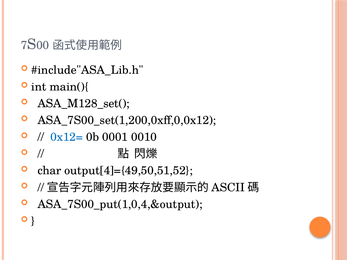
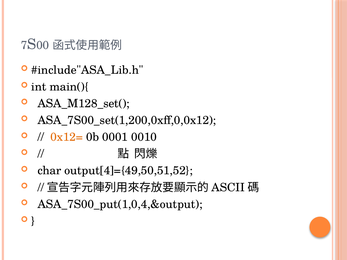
0x12= colour: blue -> orange
